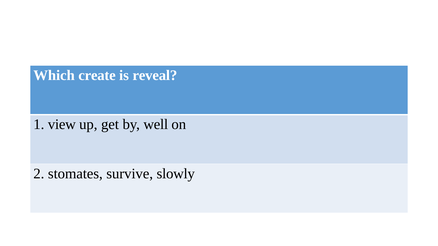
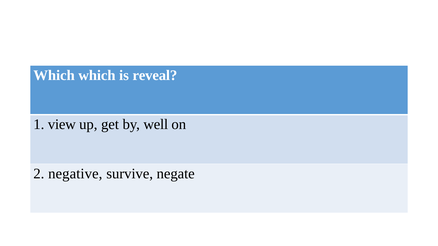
Which create: create -> which
stomates: stomates -> negative
slowly: slowly -> negate
